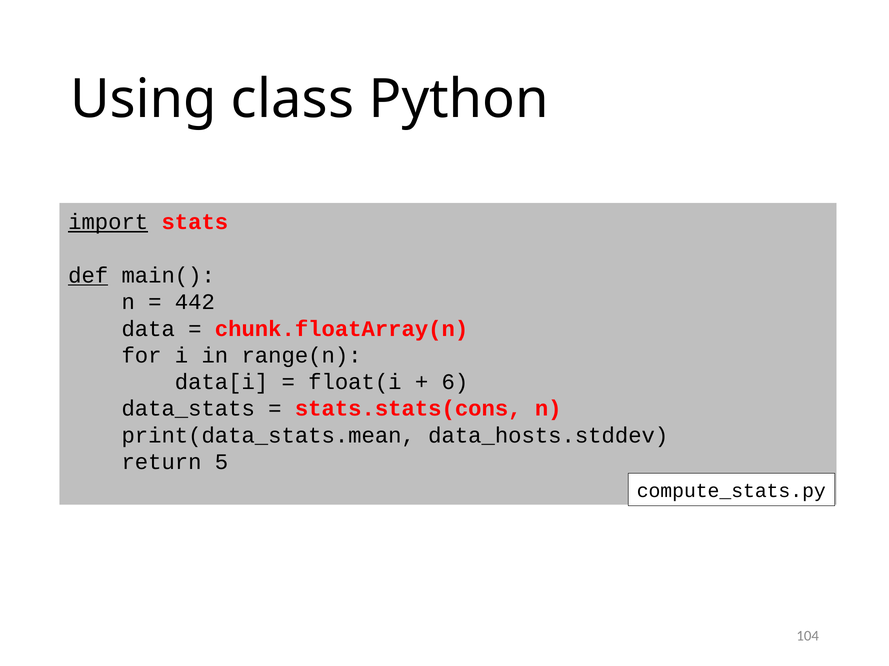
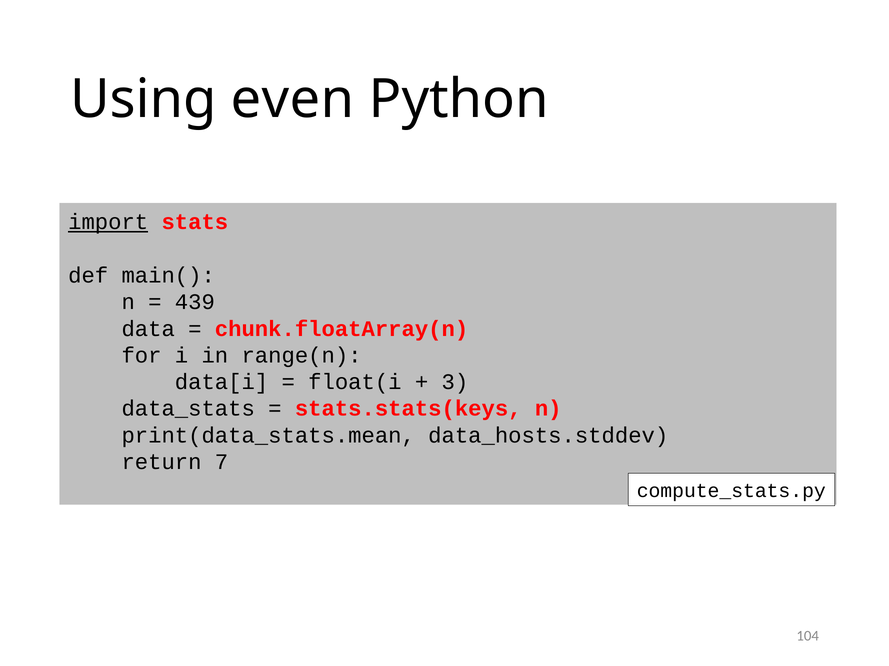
class: class -> even
def underline: present -> none
442: 442 -> 439
6: 6 -> 3
stats.stats(cons: stats.stats(cons -> stats.stats(keys
5: 5 -> 7
